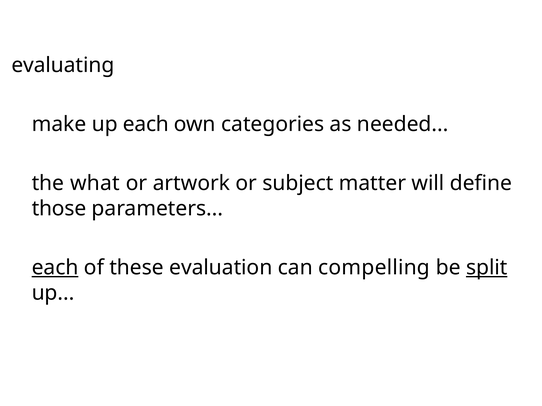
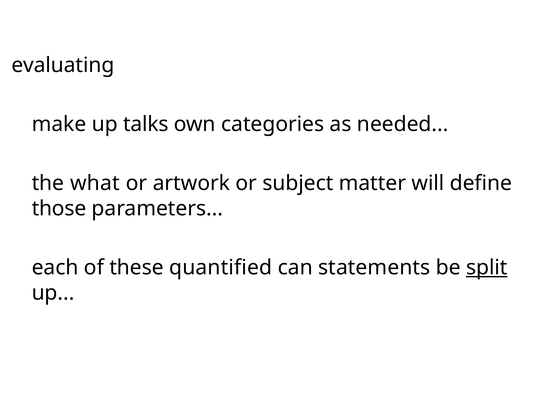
up each: each -> talks
each at (55, 268) underline: present -> none
evaluation: evaluation -> quantified
compelling: compelling -> statements
